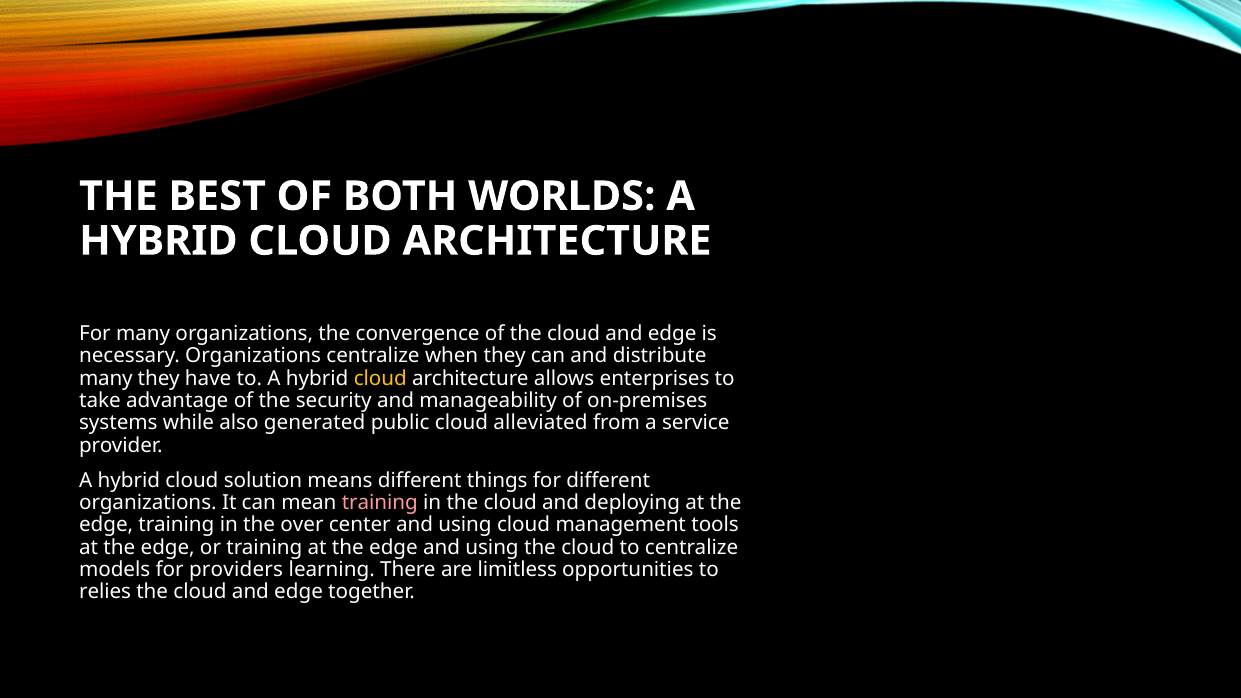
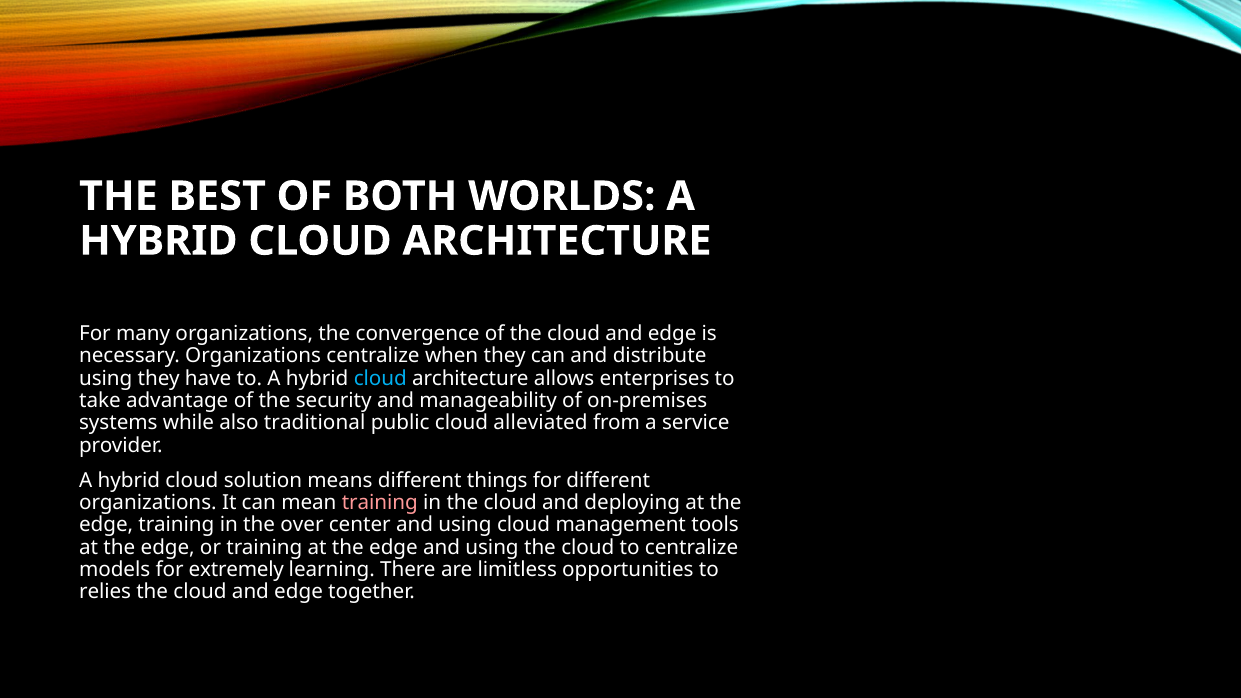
many at (106, 378): many -> using
cloud at (380, 378) colour: yellow -> light blue
generated: generated -> traditional
providers: providers -> extremely
